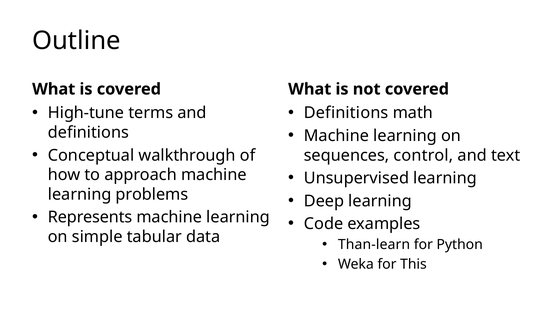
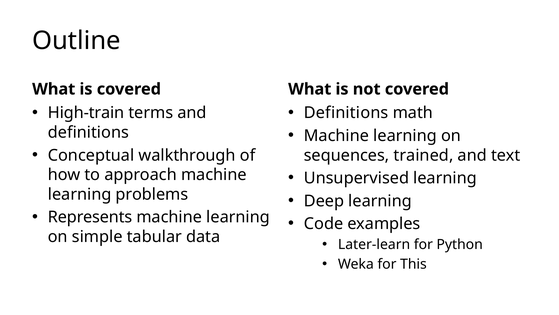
High-tune: High-tune -> High-train
control: control -> trained
Than-learn: Than-learn -> Later-learn
